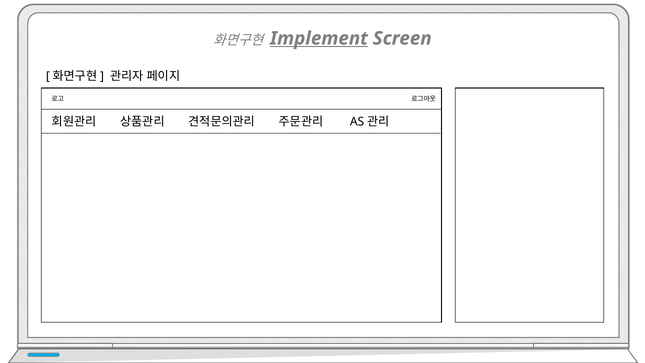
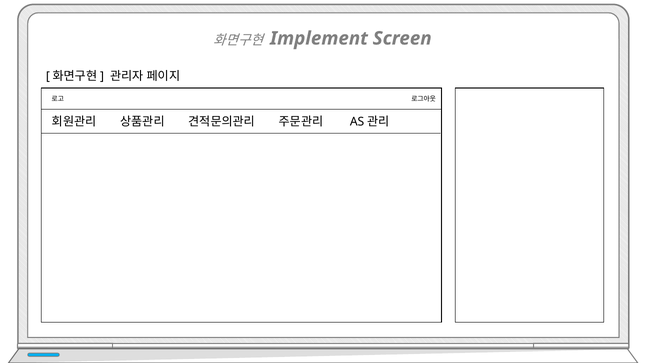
Implement underline: present -> none
